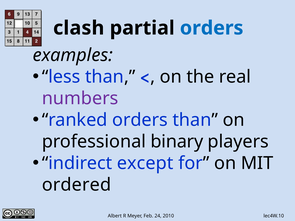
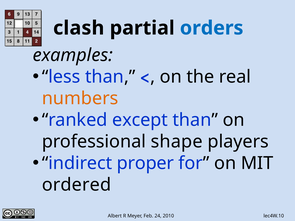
numbers colour: purple -> orange
ranked orders: orders -> except
binary: binary -> shape
except: except -> proper
